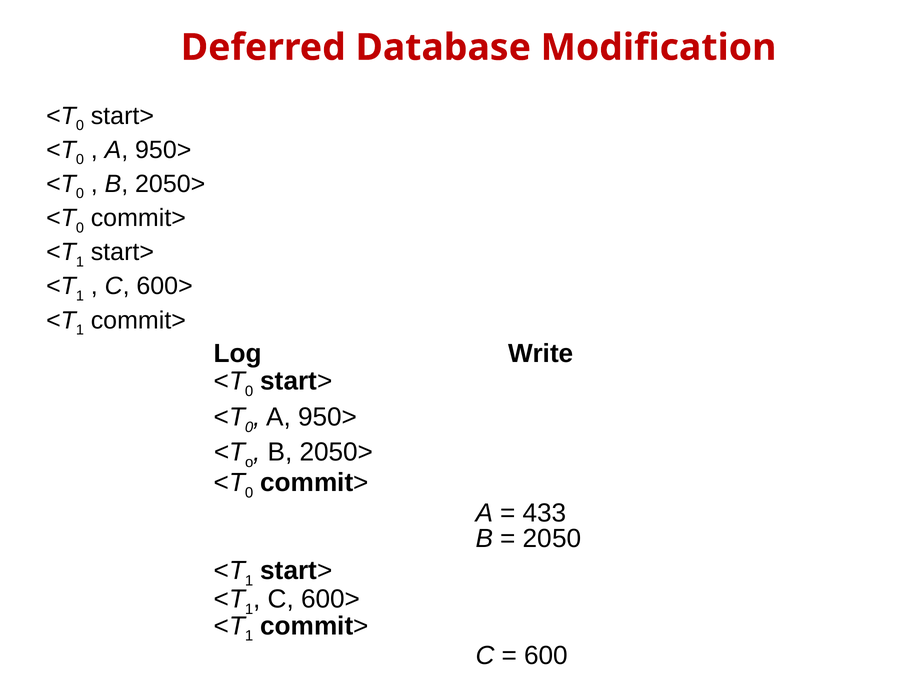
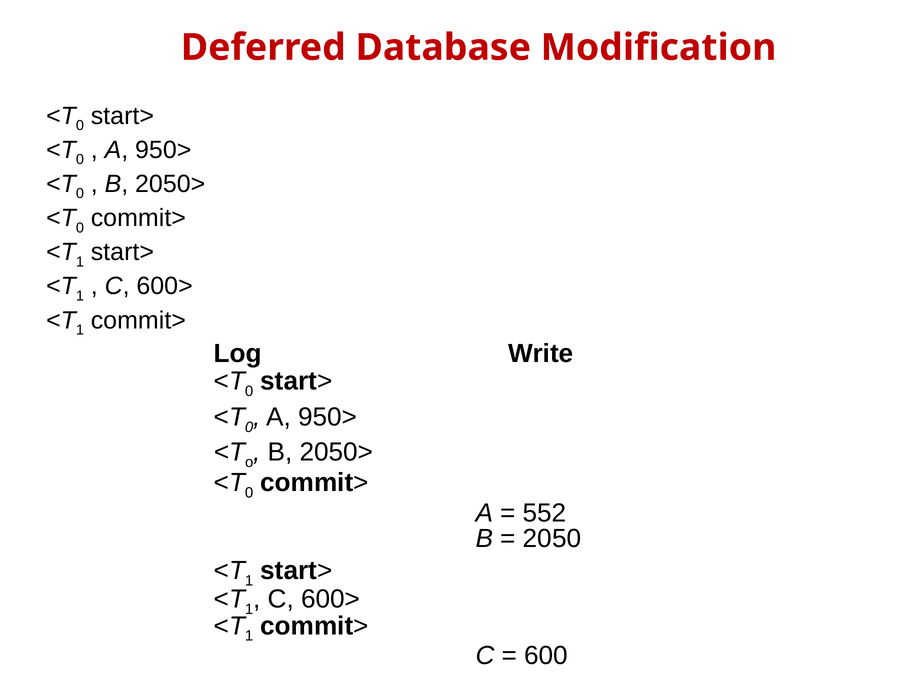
433: 433 -> 552
